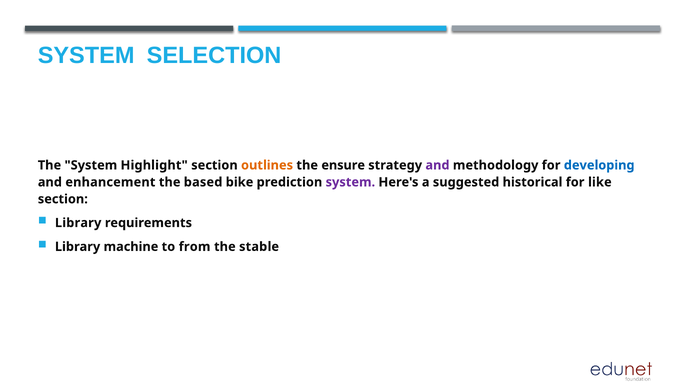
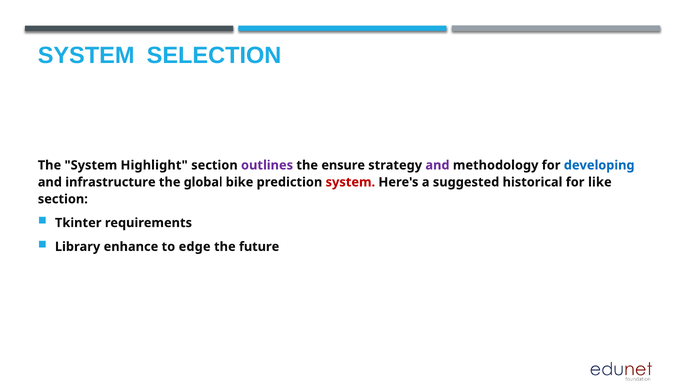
outlines colour: orange -> purple
enhancement: enhancement -> infrastructure
based: based -> global
system at (350, 182) colour: purple -> red
Library at (78, 223): Library -> Tkinter
machine: machine -> enhance
from: from -> edge
stable: stable -> future
